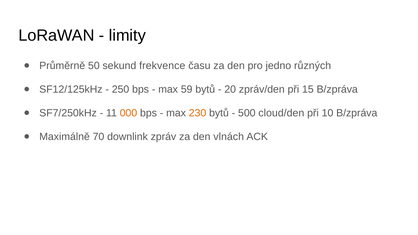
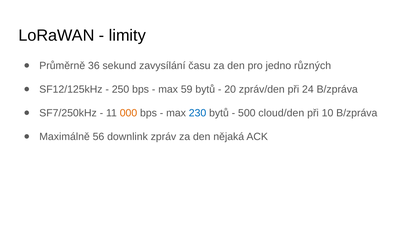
50: 50 -> 36
frekvence: frekvence -> zavysílání
15: 15 -> 24
230 colour: orange -> blue
70: 70 -> 56
vlnách: vlnách -> nějaká
